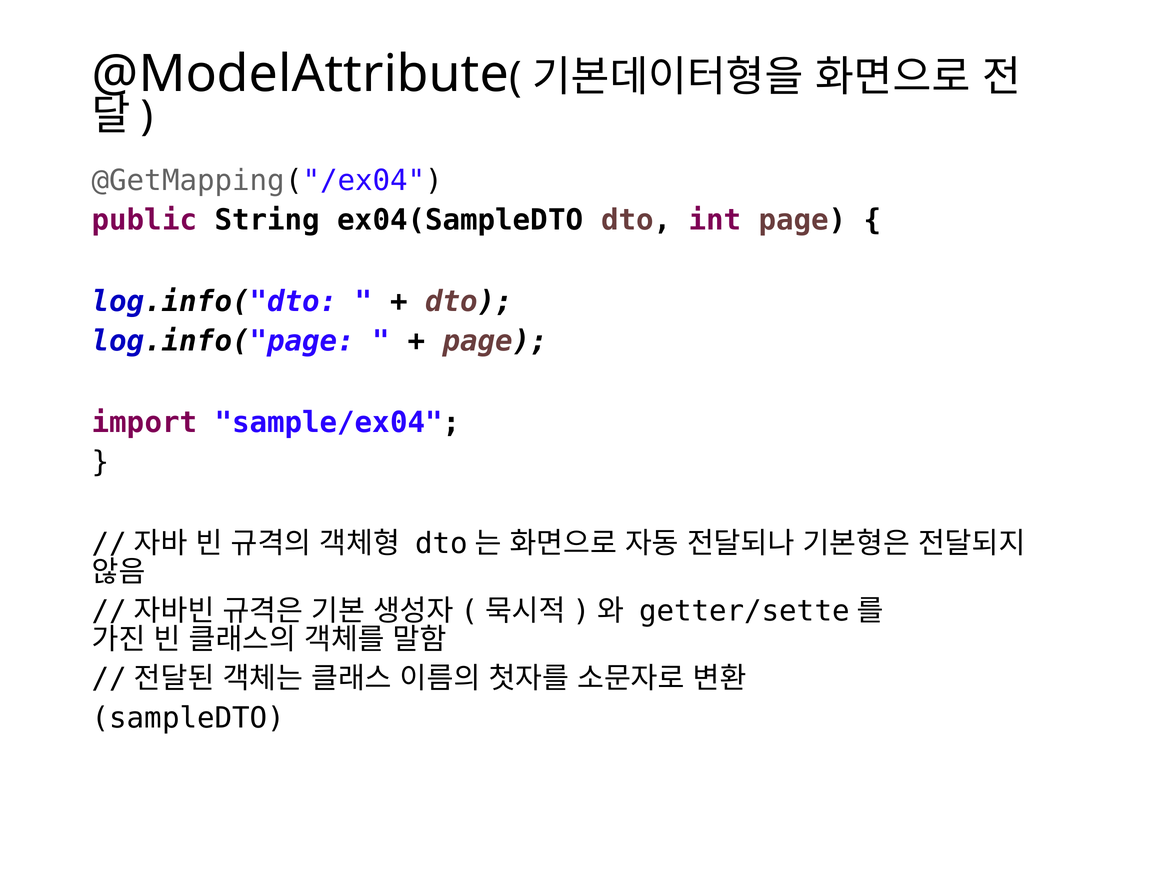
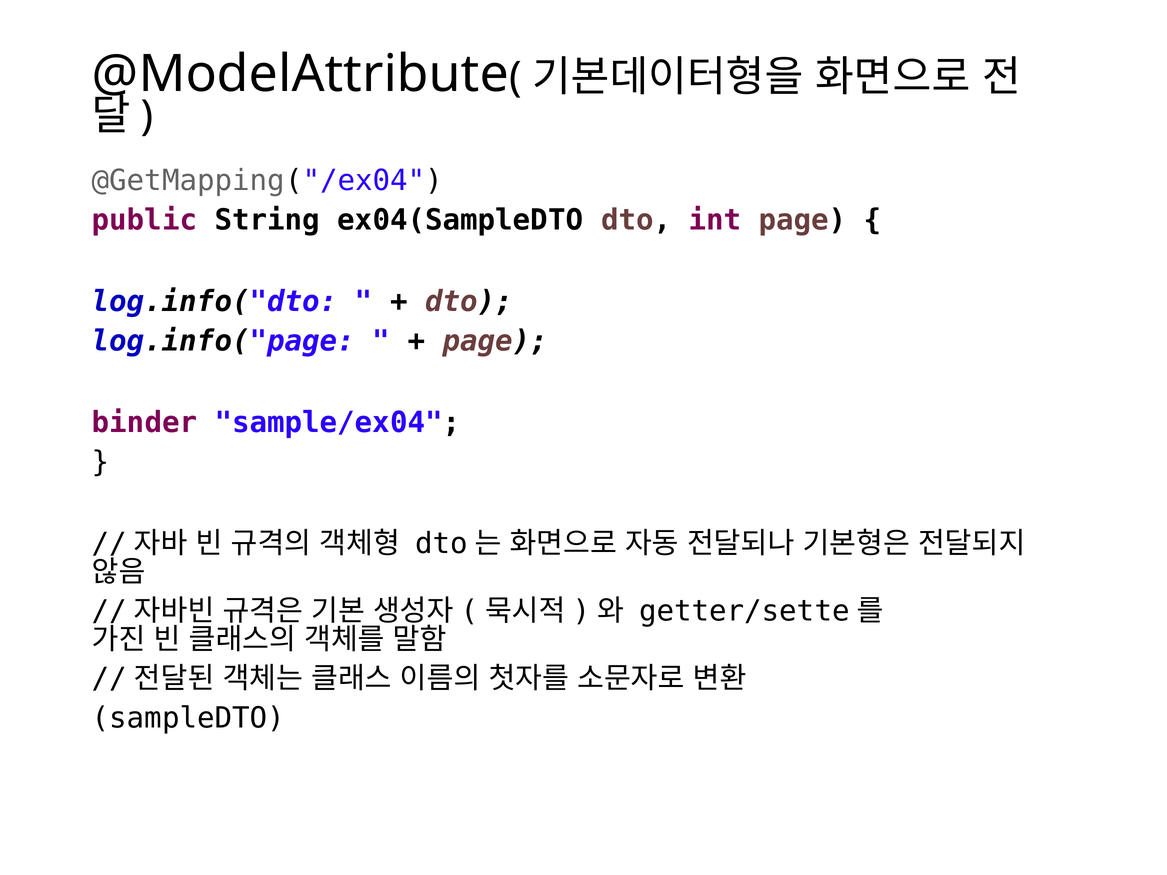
import: import -> binder
